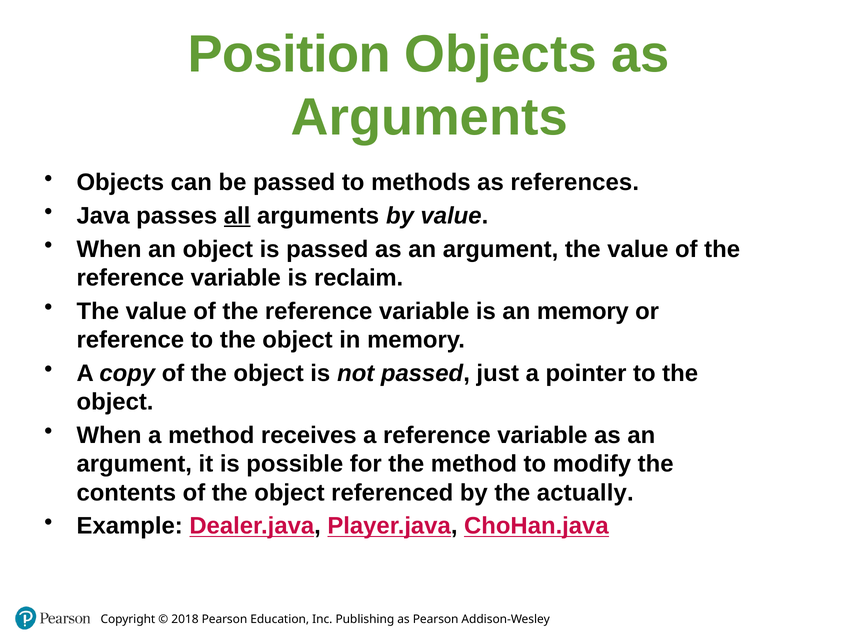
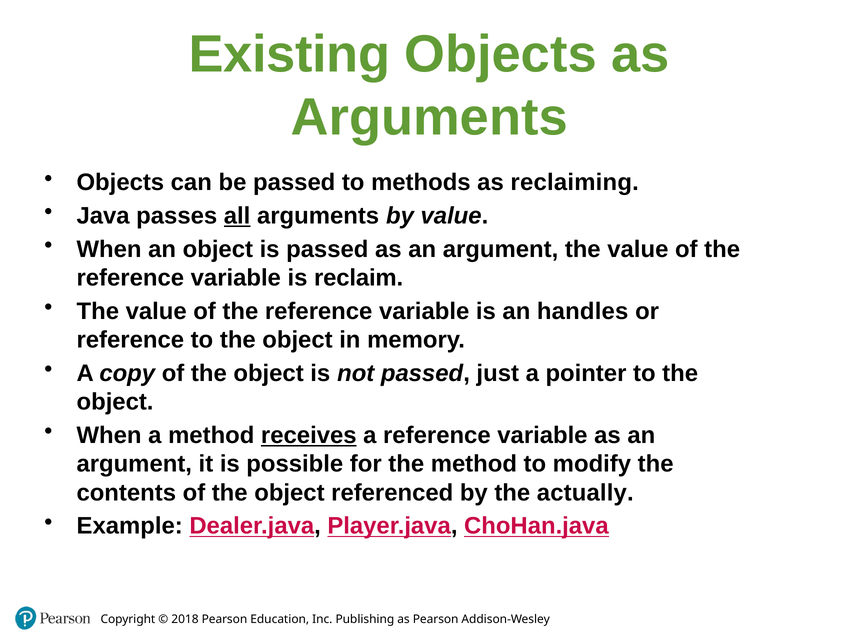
Position: Position -> Existing
references: references -> reclaiming
an memory: memory -> handles
receives underline: none -> present
